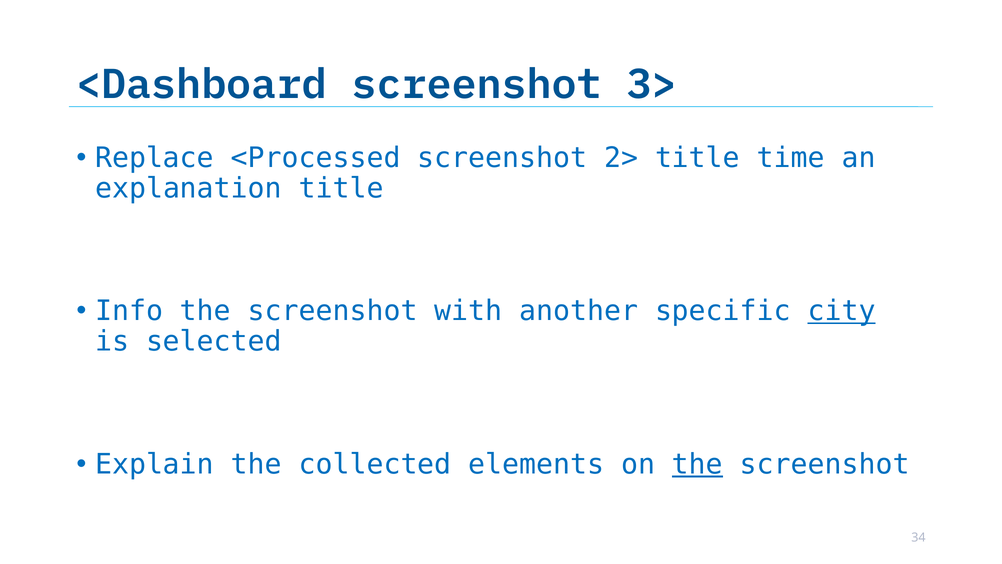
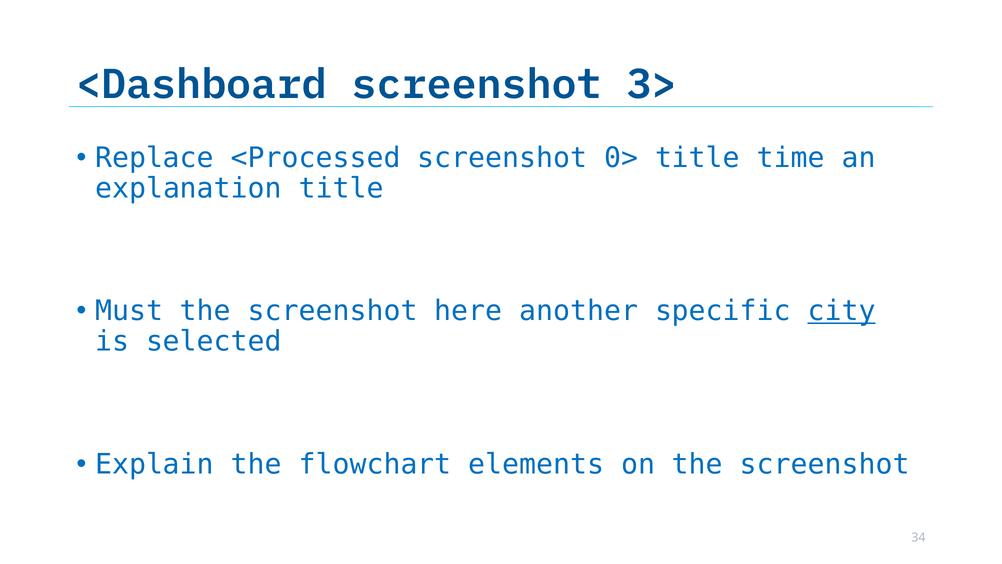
2>: 2> -> 0>
Info: Info -> Must
with: with -> here
collected: collected -> flowchart
the at (697, 464) underline: present -> none
